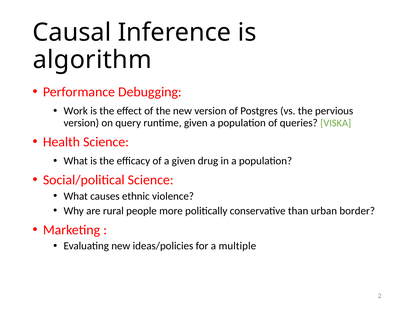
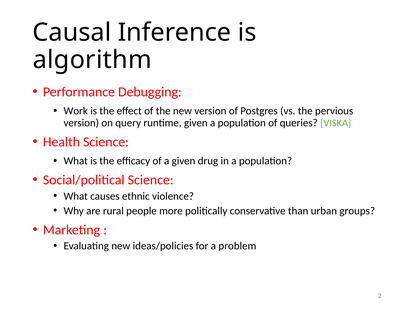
border: border -> groups
multiple: multiple -> problem
